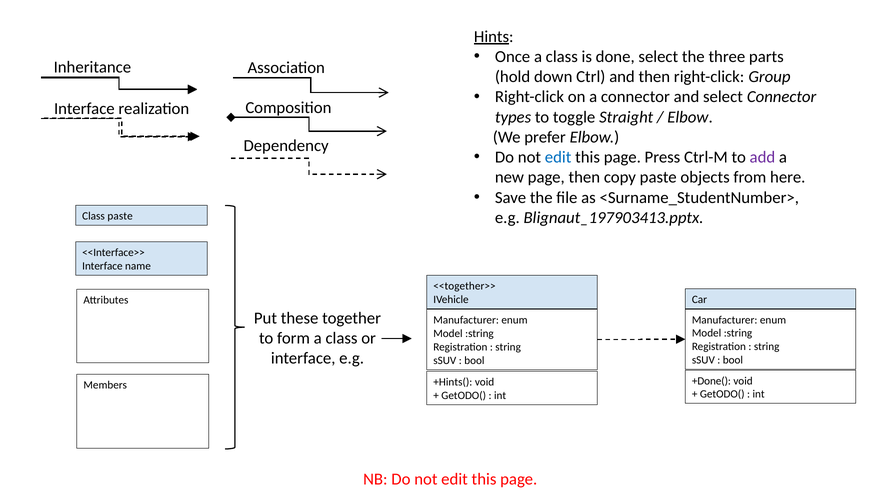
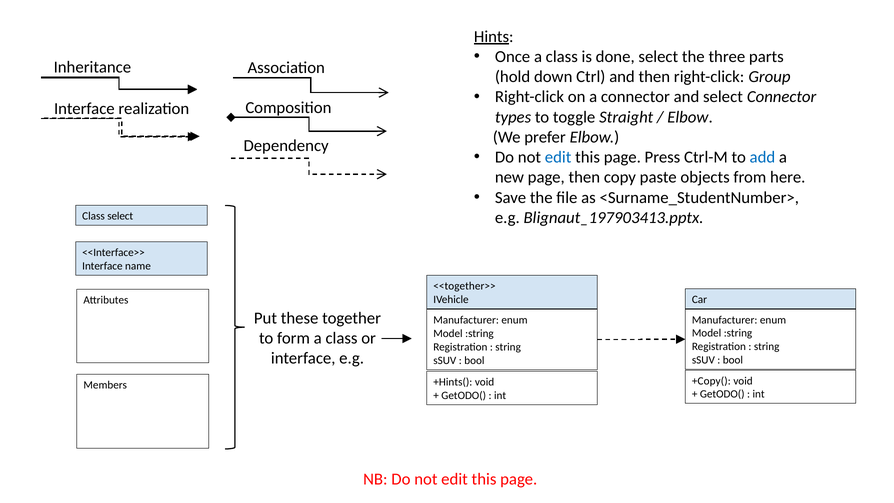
add colour: purple -> blue
Class paste: paste -> select
+Done(: +Done( -> +Copy(
